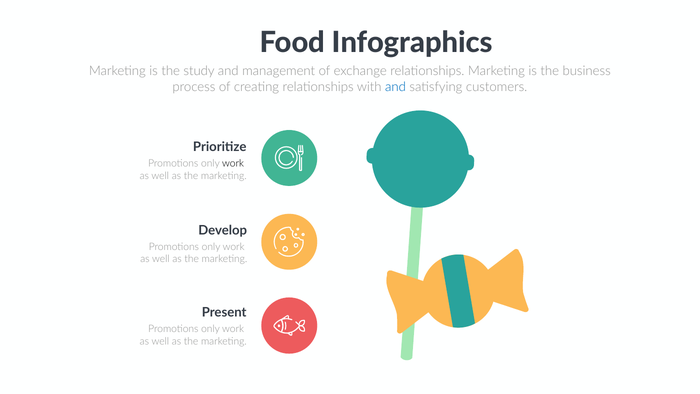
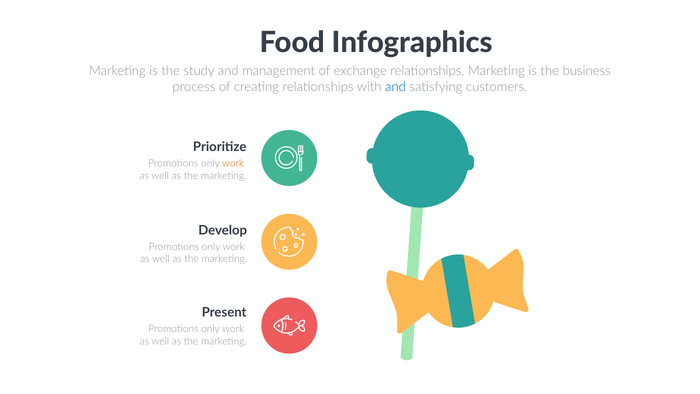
work at (233, 163) colour: black -> orange
